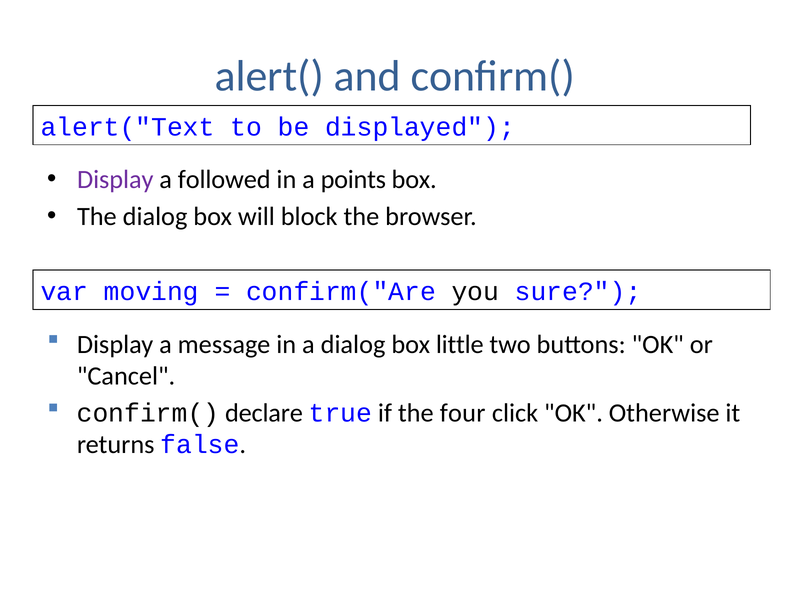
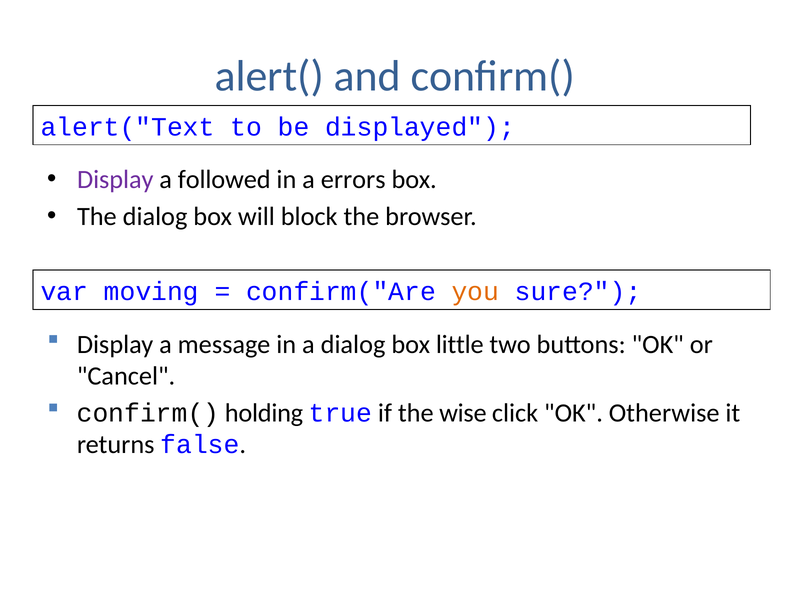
points: points -> errors
you colour: black -> orange
declare: declare -> holding
four: four -> wise
